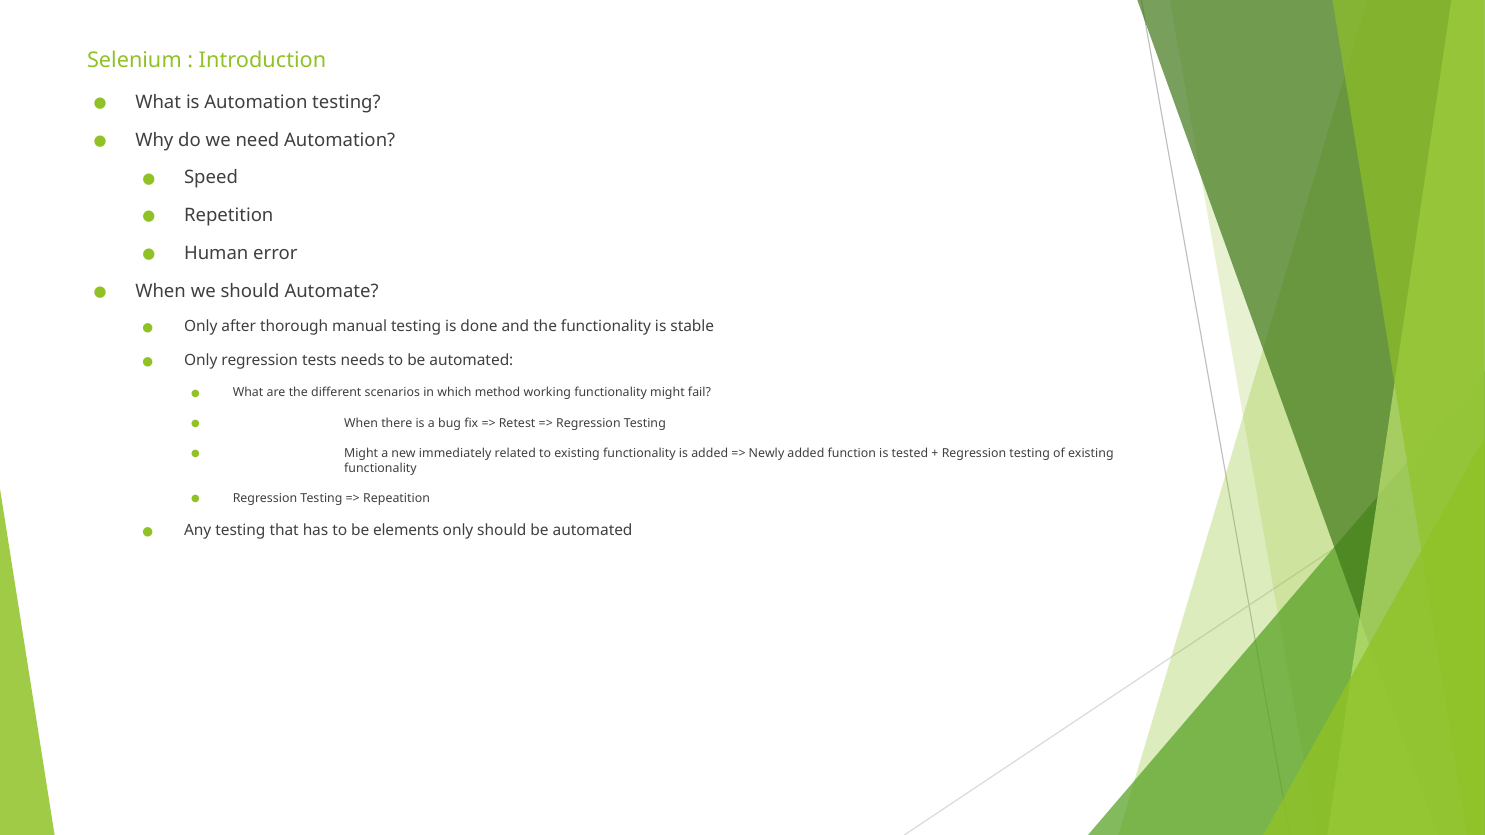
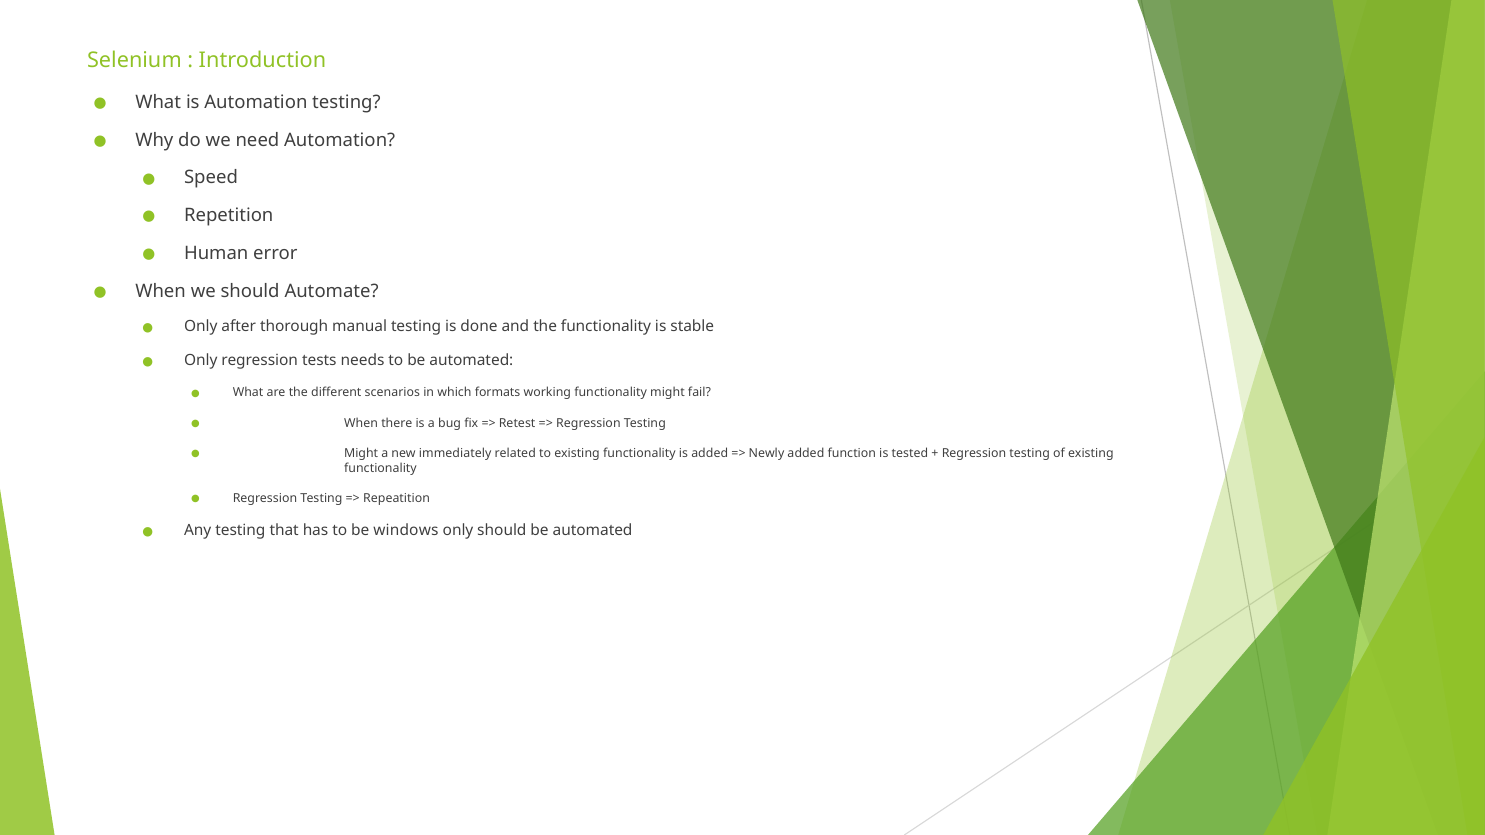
method: method -> formats
elements: elements -> windows
